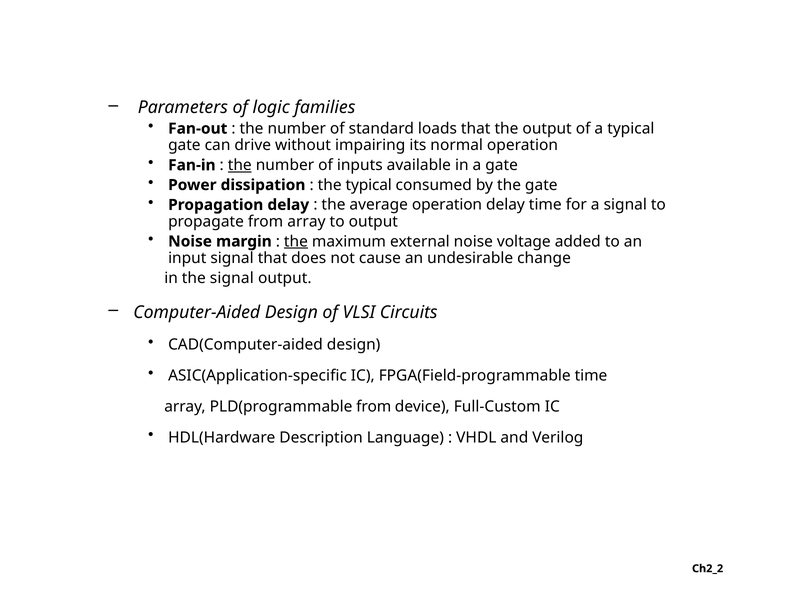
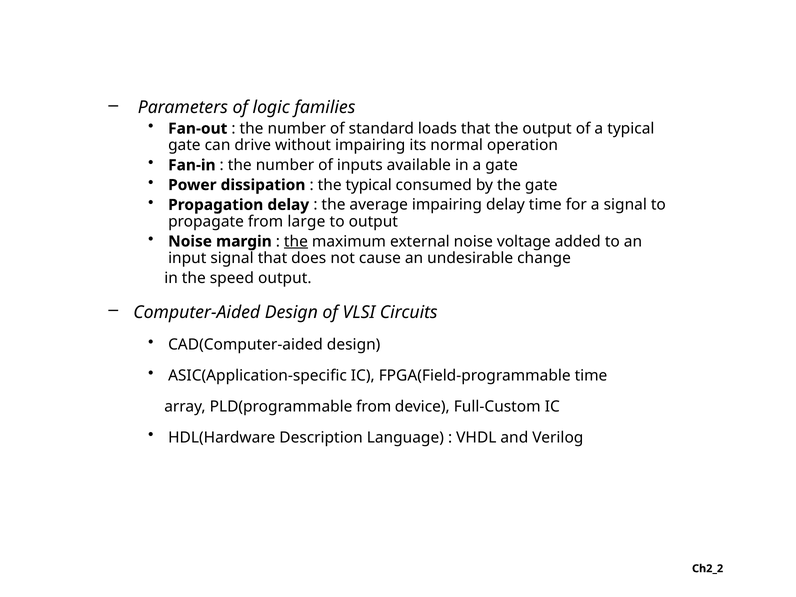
the at (240, 165) underline: present -> none
average operation: operation -> impairing
from array: array -> large
the signal: signal -> speed
